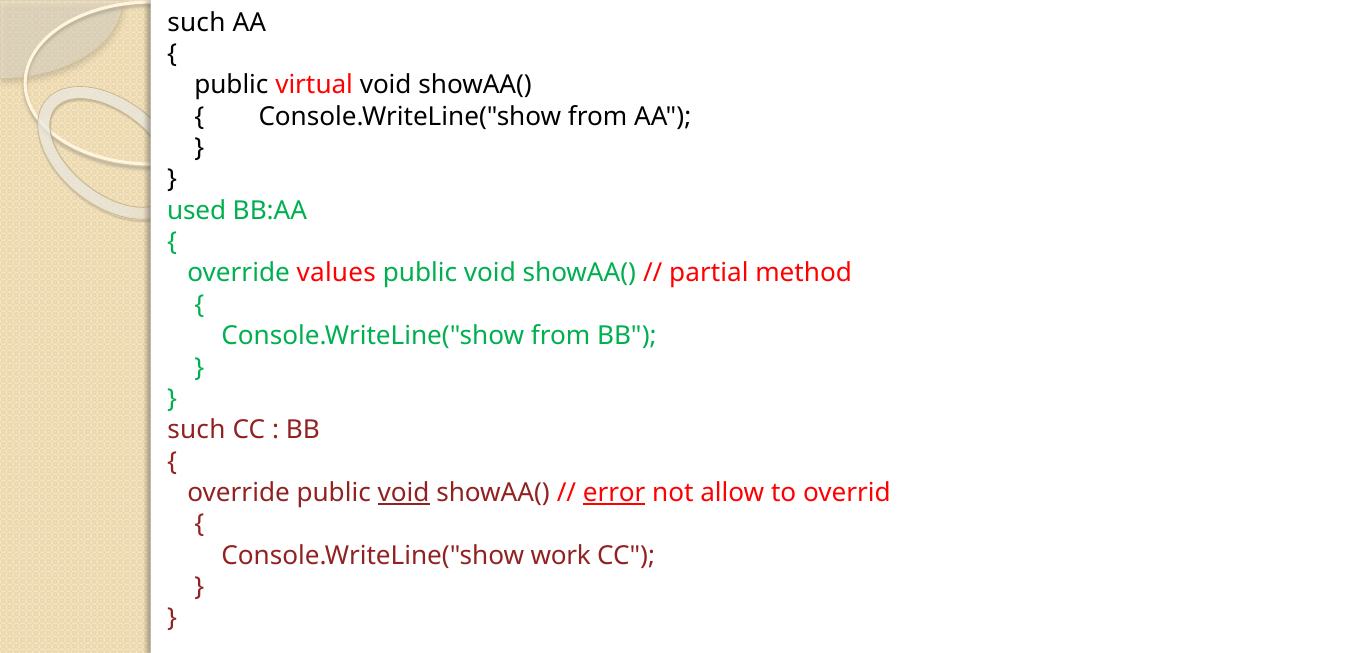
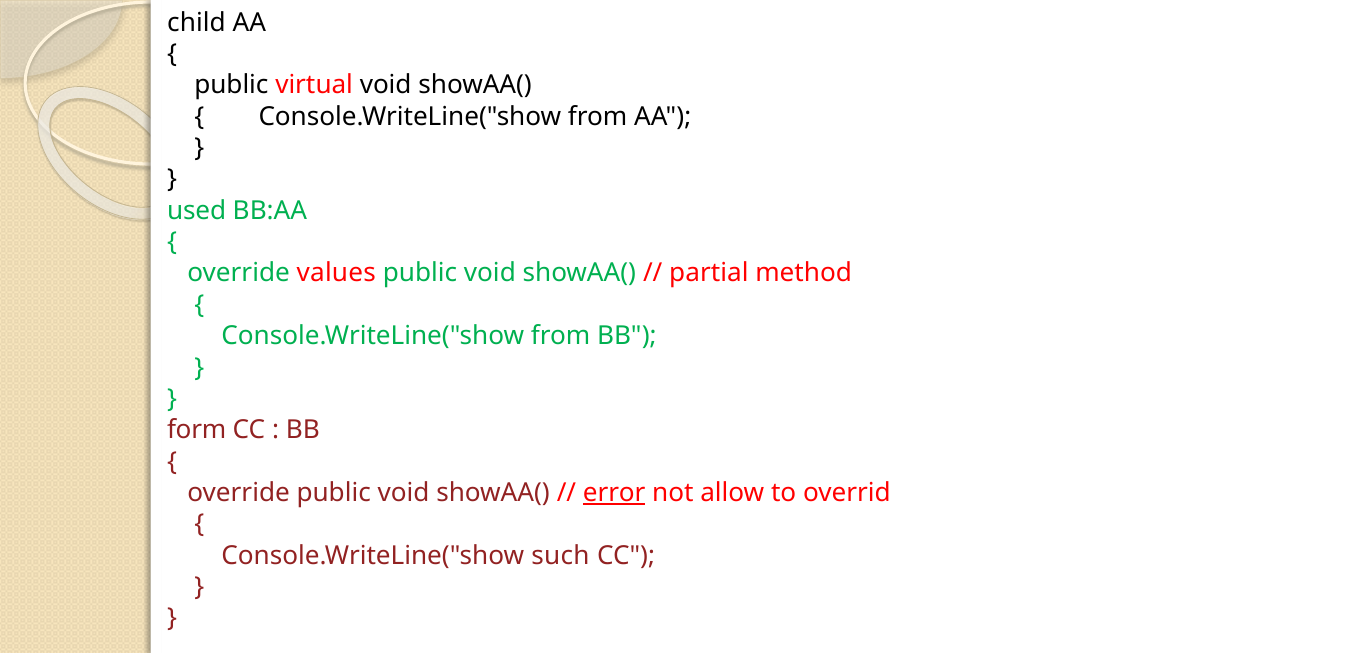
such at (196, 23): such -> child
such at (196, 430): such -> form
void at (404, 493) underline: present -> none
work: work -> such
